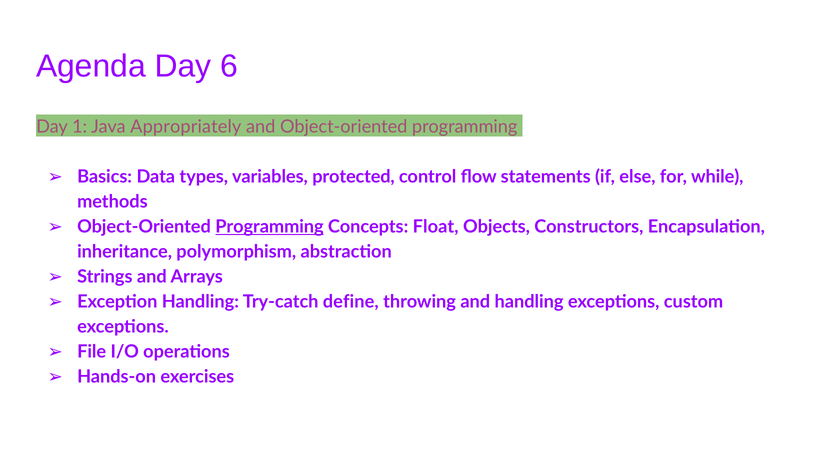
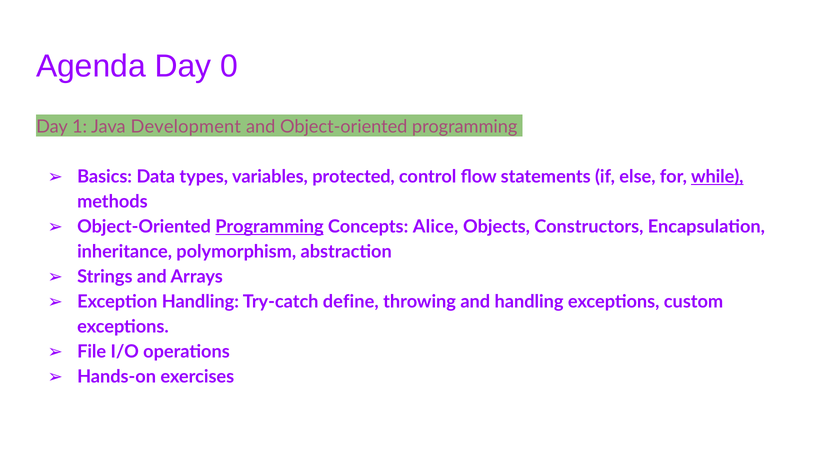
6: 6 -> 0
Appropriately: Appropriately -> Development
while underline: none -> present
Float: Float -> Alice
